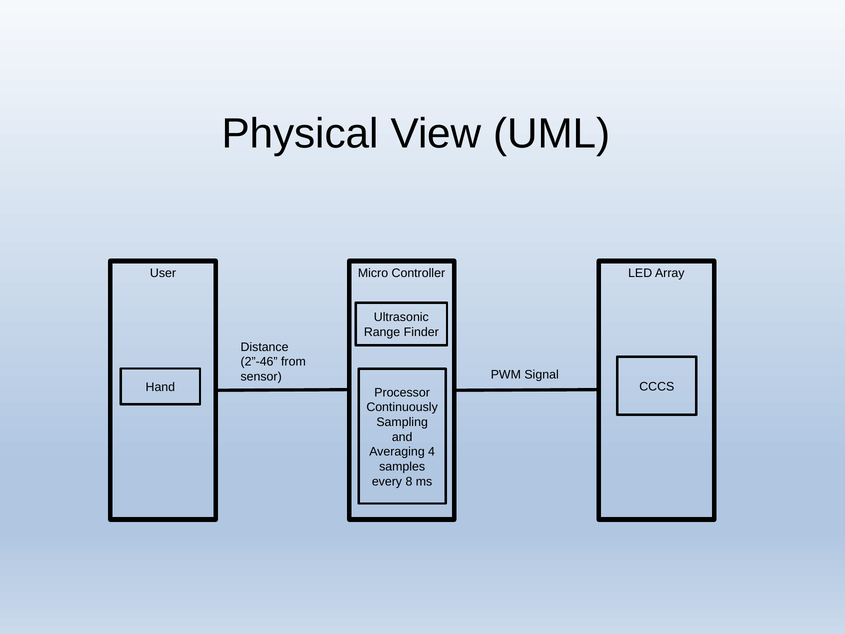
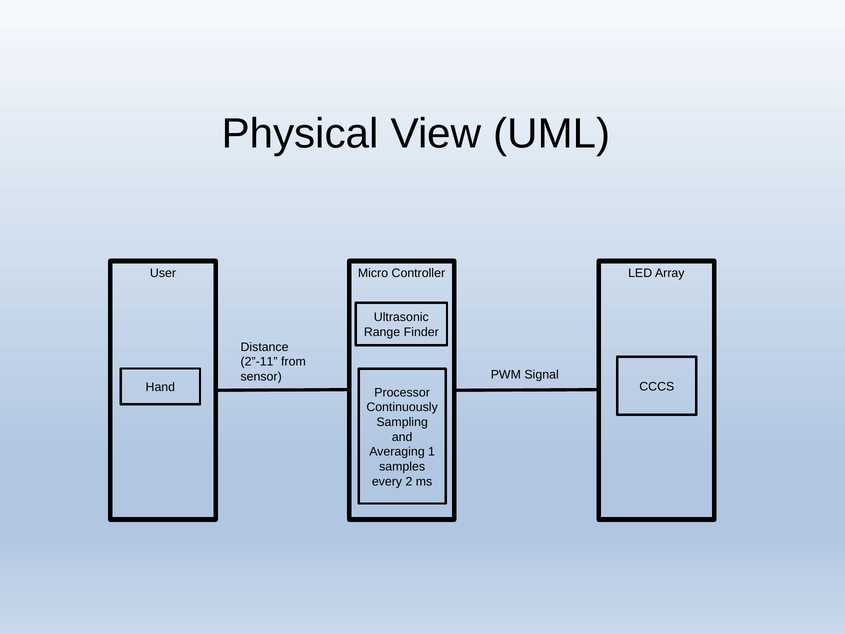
2”-46: 2”-46 -> 2”-11
4: 4 -> 1
8: 8 -> 2
